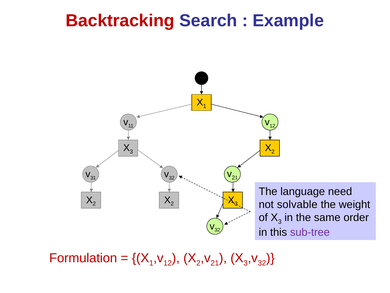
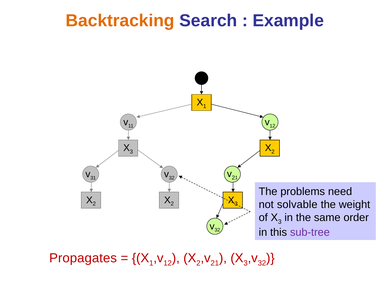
Backtracking colour: red -> orange
language: language -> problems
Formulation: Formulation -> Propagates
